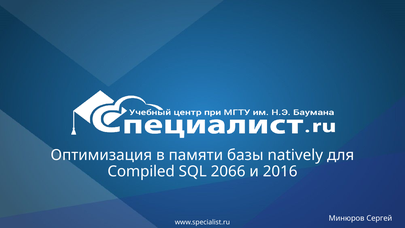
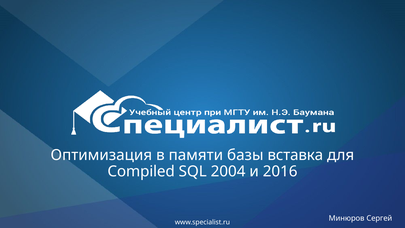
natively: natively -> вставка
2066: 2066 -> 2004
